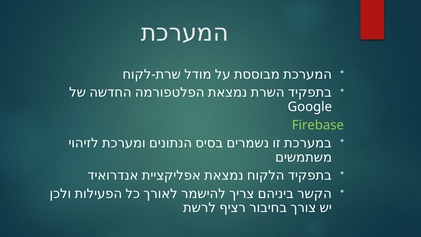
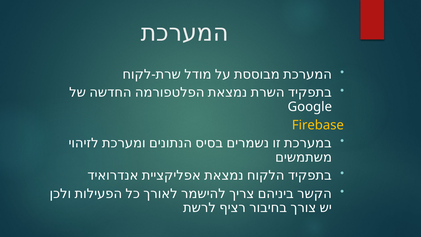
Firebase colour: light green -> yellow
